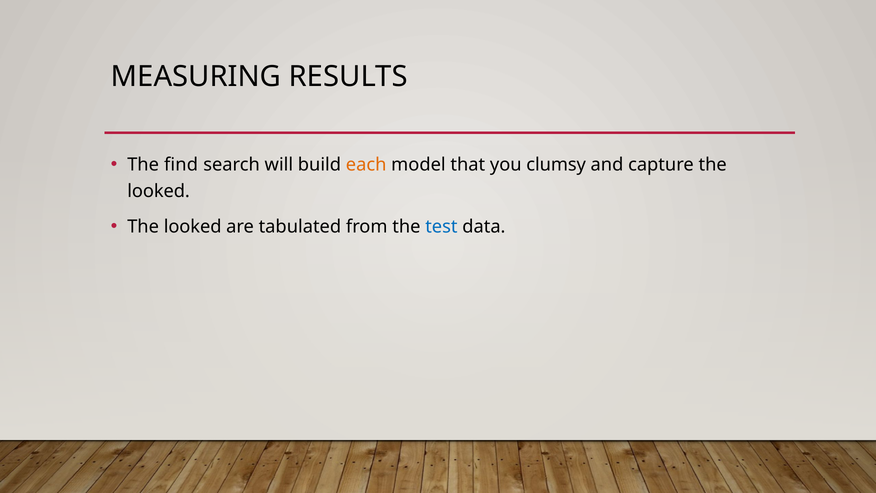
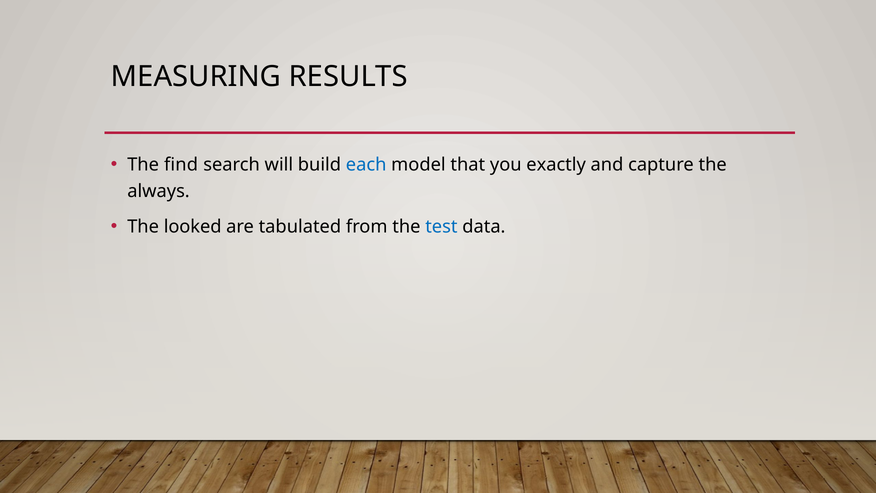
each colour: orange -> blue
clumsy: clumsy -> exactly
looked at (159, 191): looked -> always
